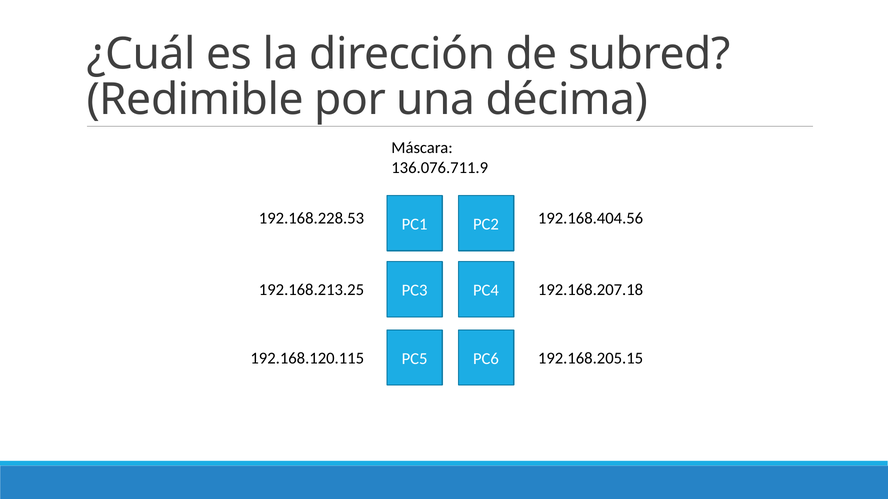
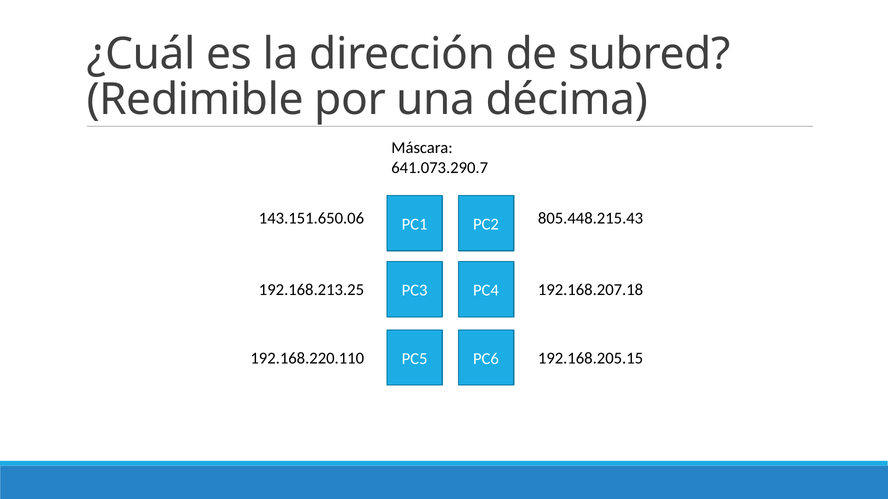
136.076.711.9: 136.076.711.9 -> 641.073.290.7
192.168.228.53: 192.168.228.53 -> 143.151.650.06
192.168.404.56: 192.168.404.56 -> 805.448.215.43
192.168.120.115: 192.168.120.115 -> 192.168.220.110
